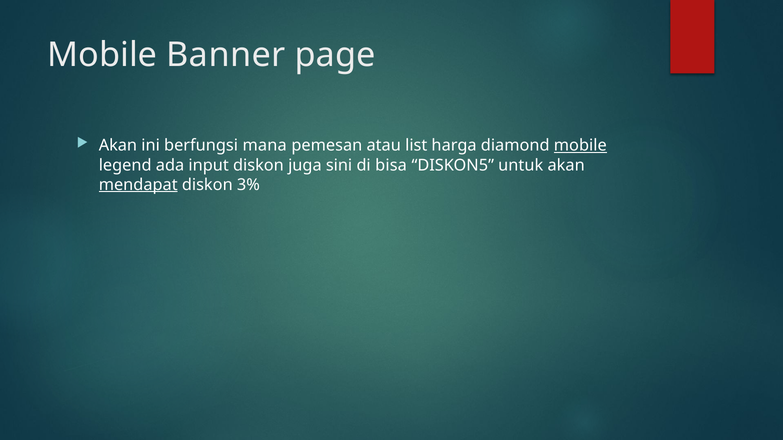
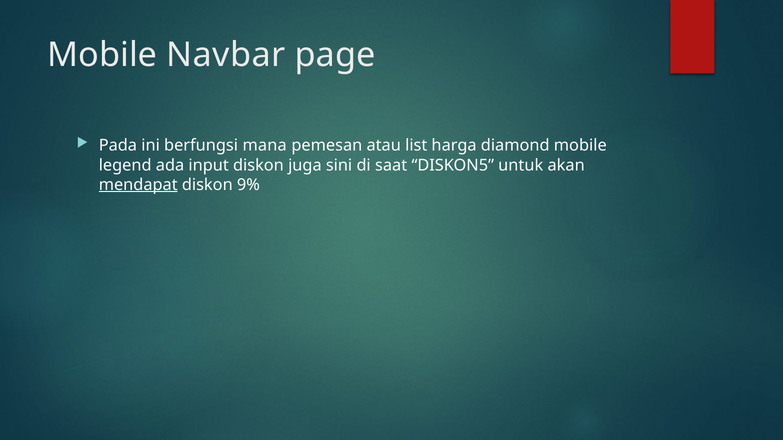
Banner: Banner -> Navbar
Akan at (118, 146): Akan -> Pada
mobile at (580, 146) underline: present -> none
bisa: bisa -> saat
3%: 3% -> 9%
